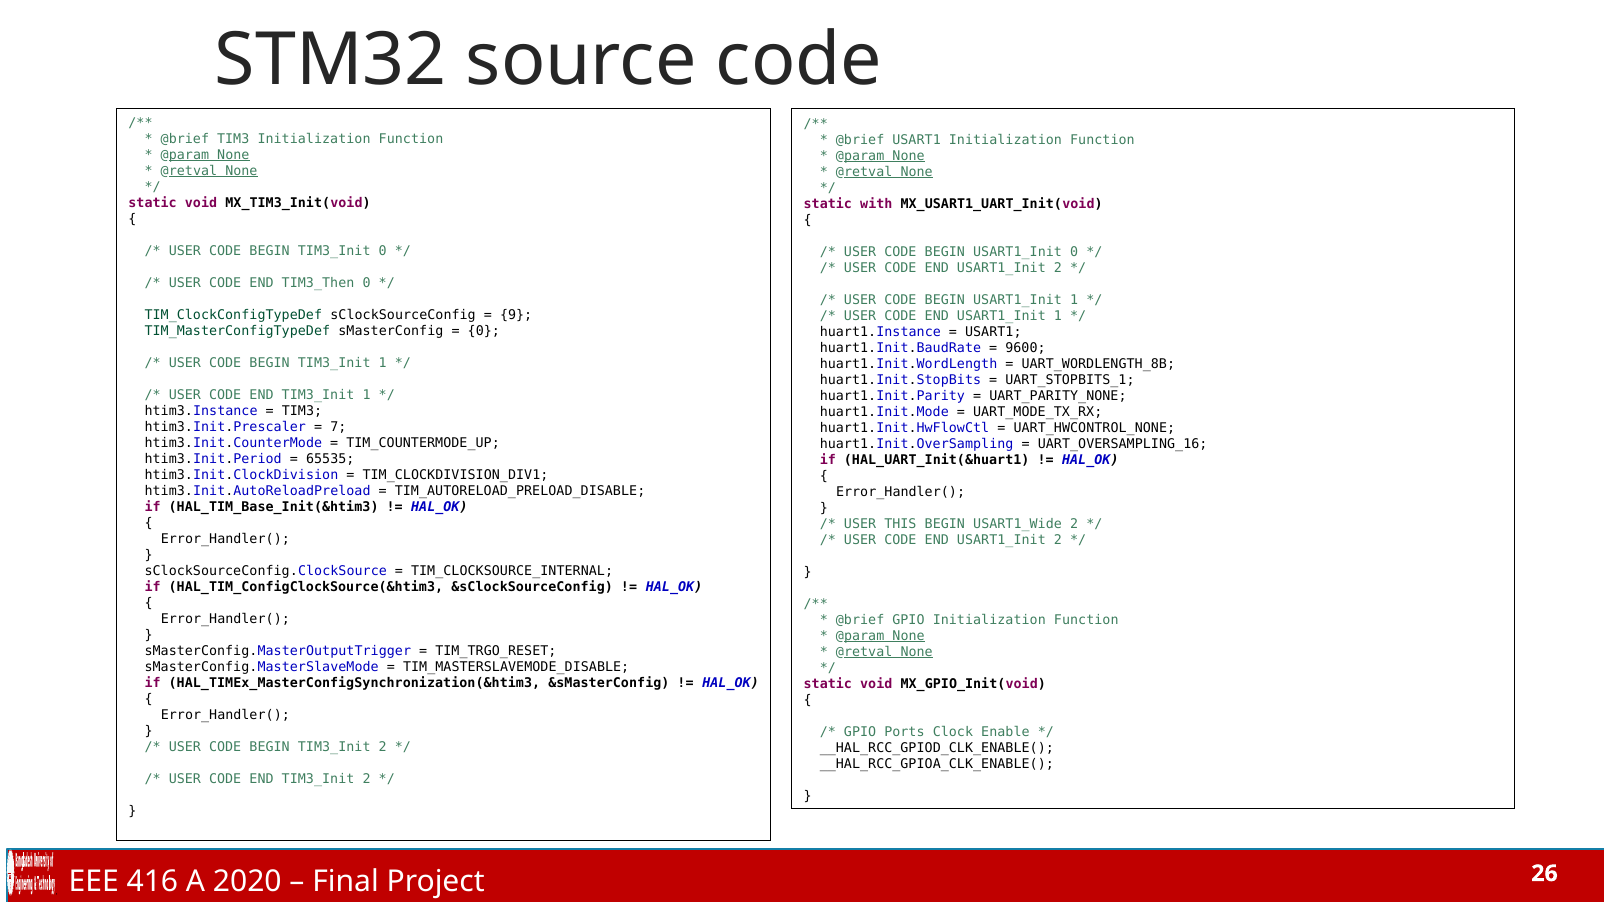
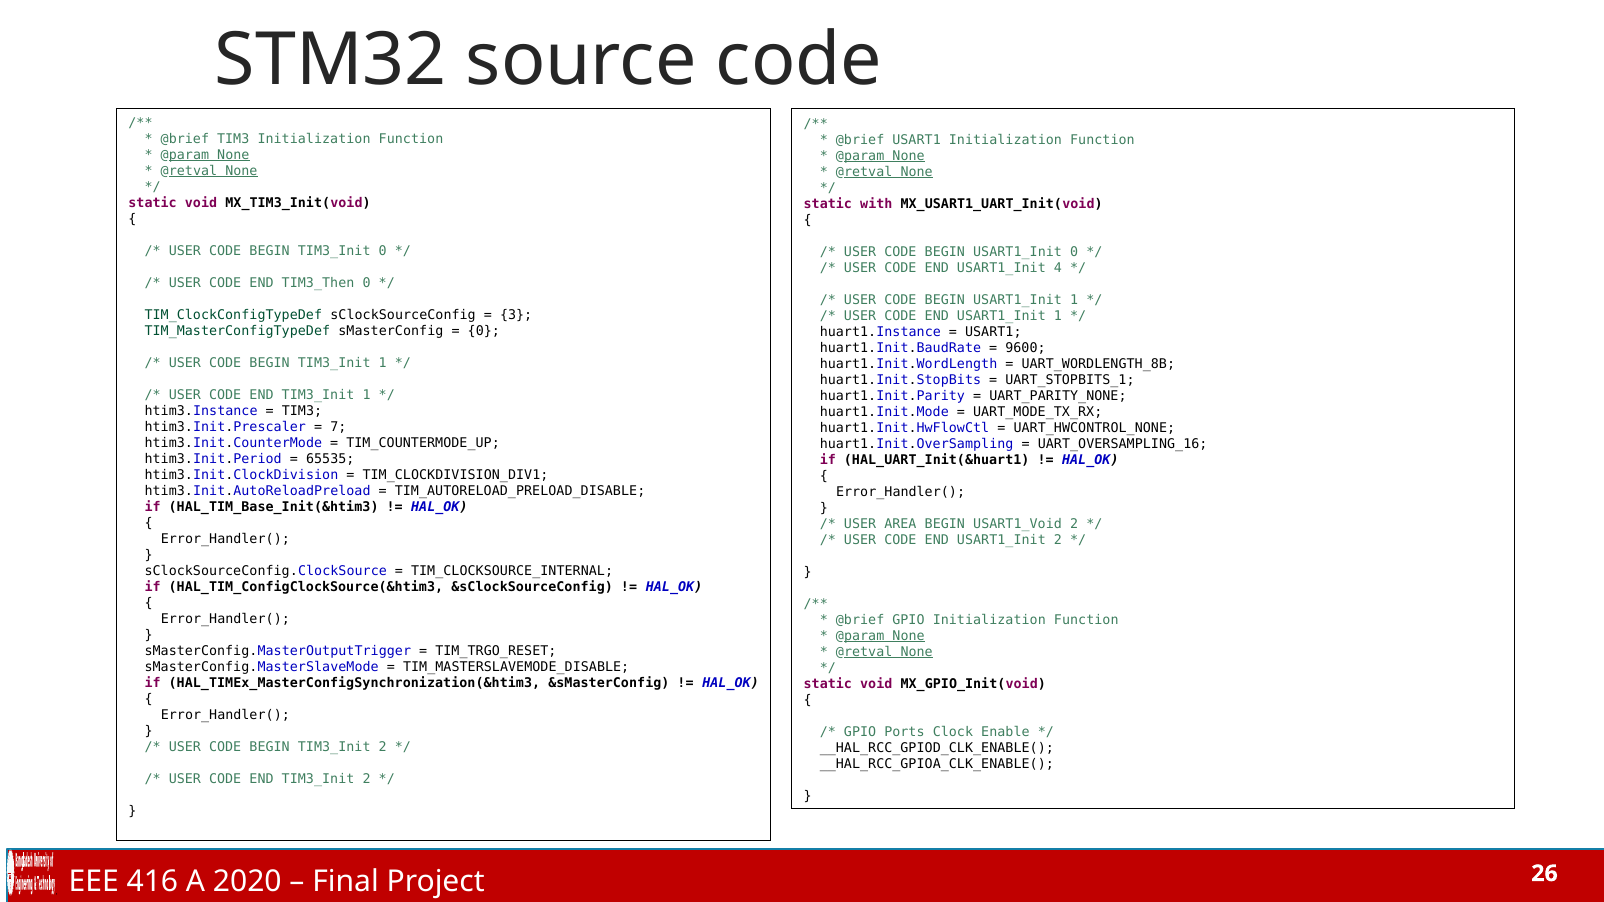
2 at (1058, 268): 2 -> 4
9: 9 -> 3
THIS: THIS -> AREA
USART1_Wide: USART1_Wide -> USART1_Void
